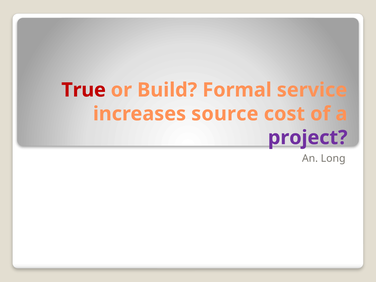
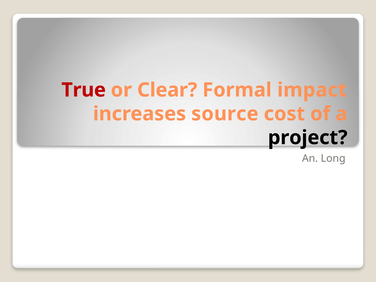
Build: Build -> Clear
service: service -> impact
project colour: purple -> black
